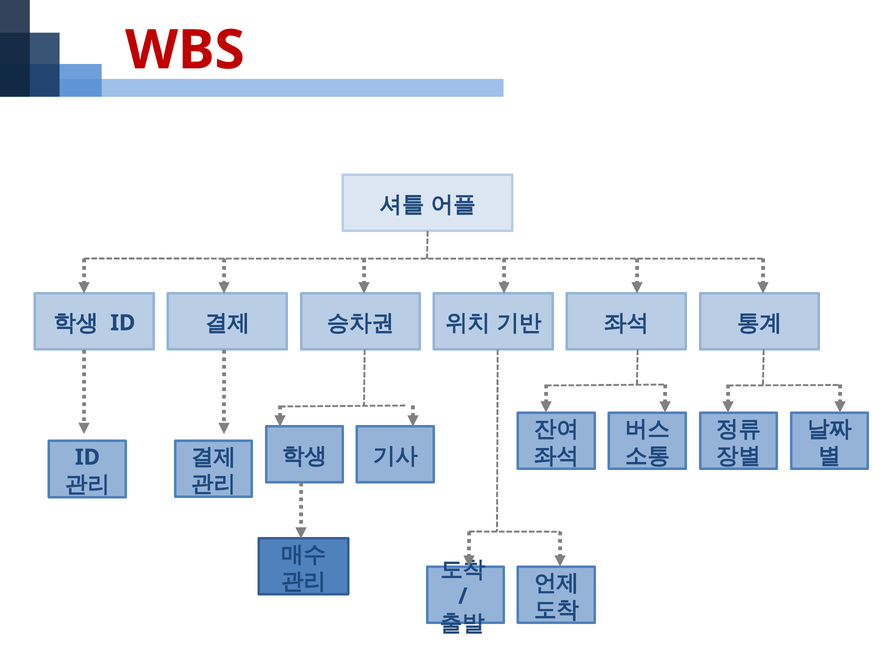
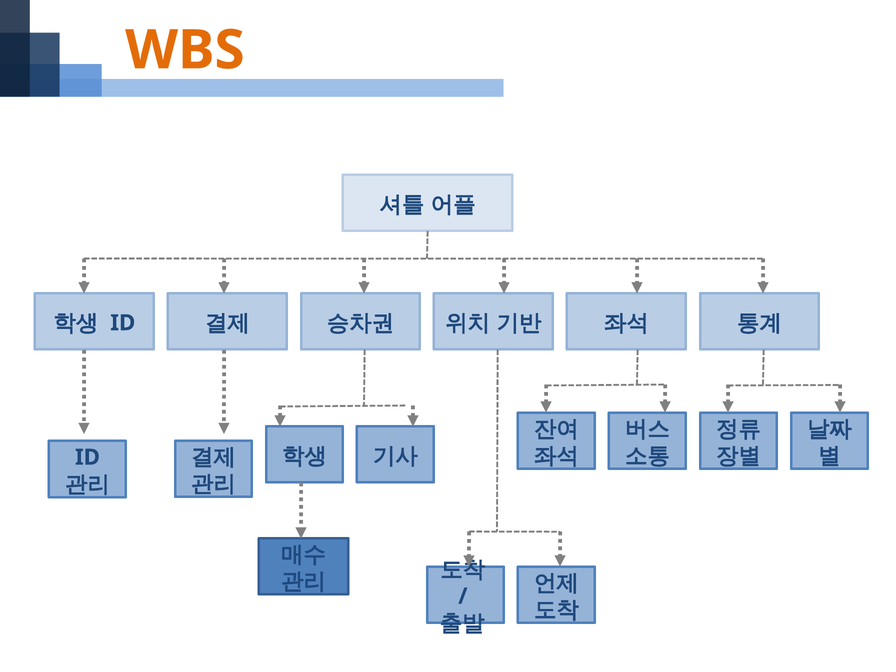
WBS colour: red -> orange
